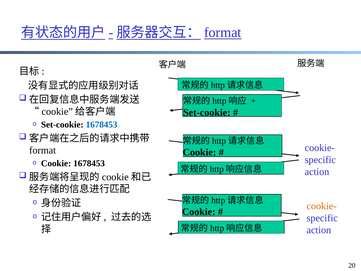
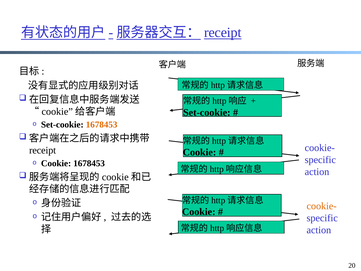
format at (223, 33): format -> receipt
1678453 at (102, 125) colour: blue -> orange
format at (43, 150): format -> receipt
